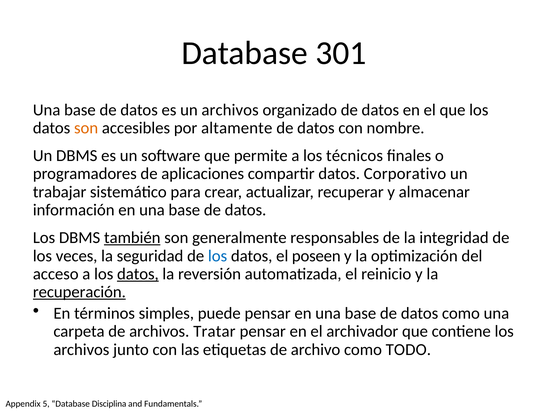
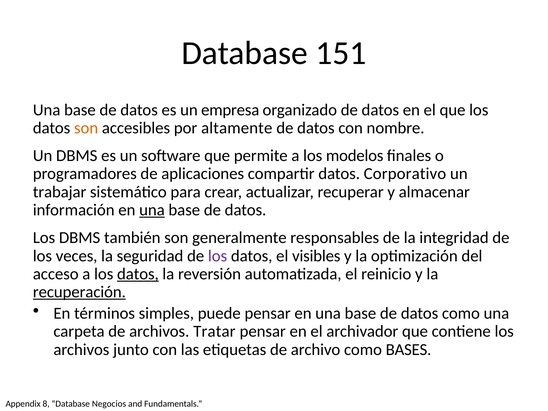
301: 301 -> 151
un archivos: archivos -> empresa
técnicos: técnicos -> modelos
una at (152, 210) underline: none -> present
también underline: present -> none
los at (218, 256) colour: blue -> purple
poseen: poseen -> visibles
TODO: TODO -> BASES
5: 5 -> 8
Disciplina: Disciplina -> Negocios
